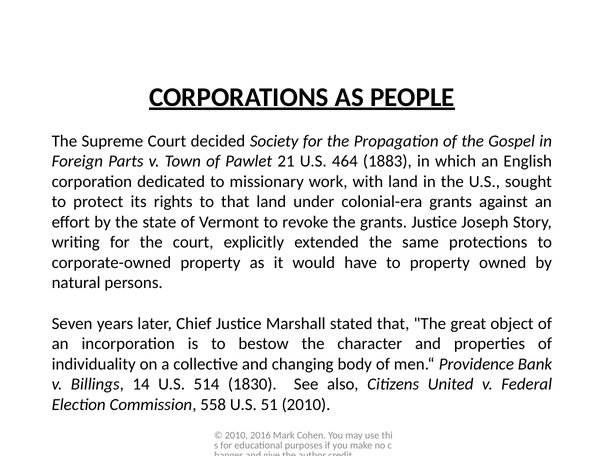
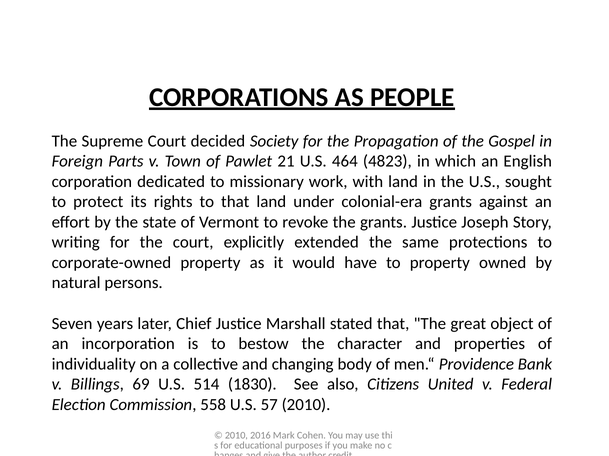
1883: 1883 -> 4823
14: 14 -> 69
51: 51 -> 57
